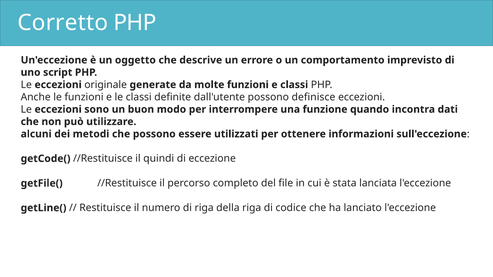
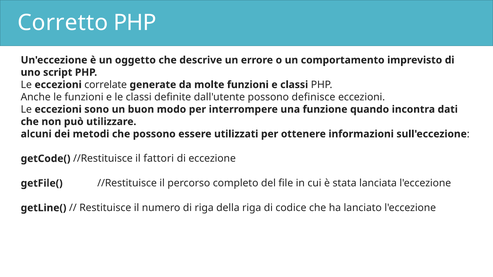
originale: originale -> correlate
quindi: quindi -> fattori
